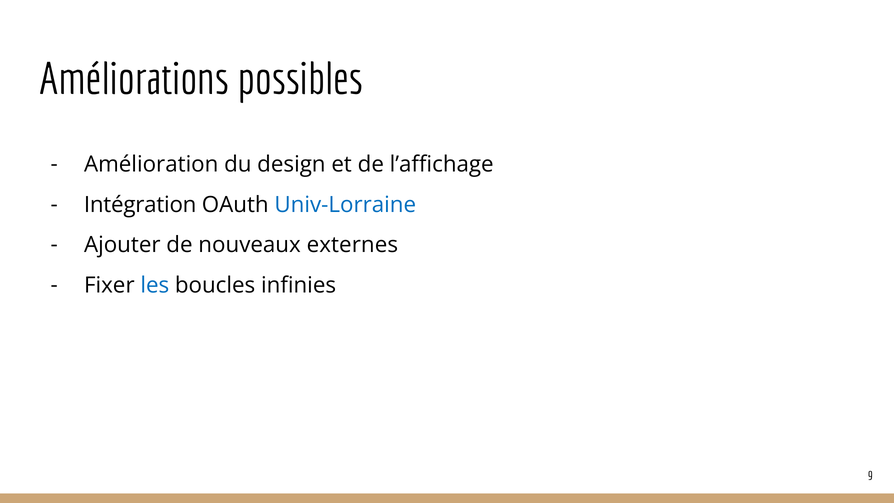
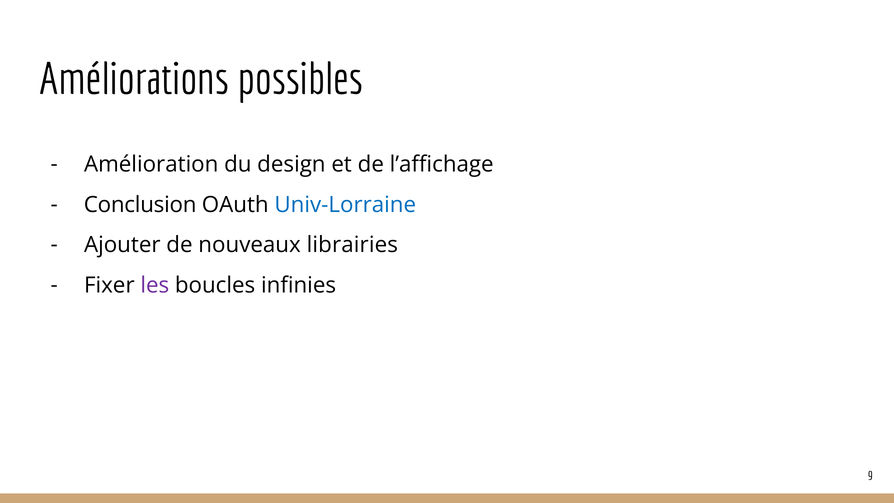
Intégration: Intégration -> Conclusion
externes: externes -> librairies
les colour: blue -> purple
